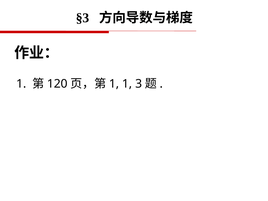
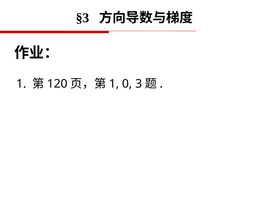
1 1: 1 -> 0
